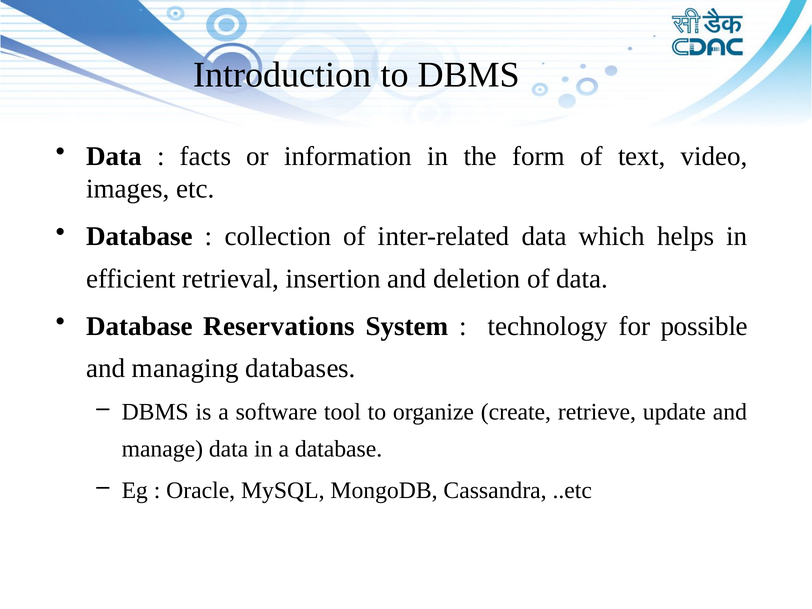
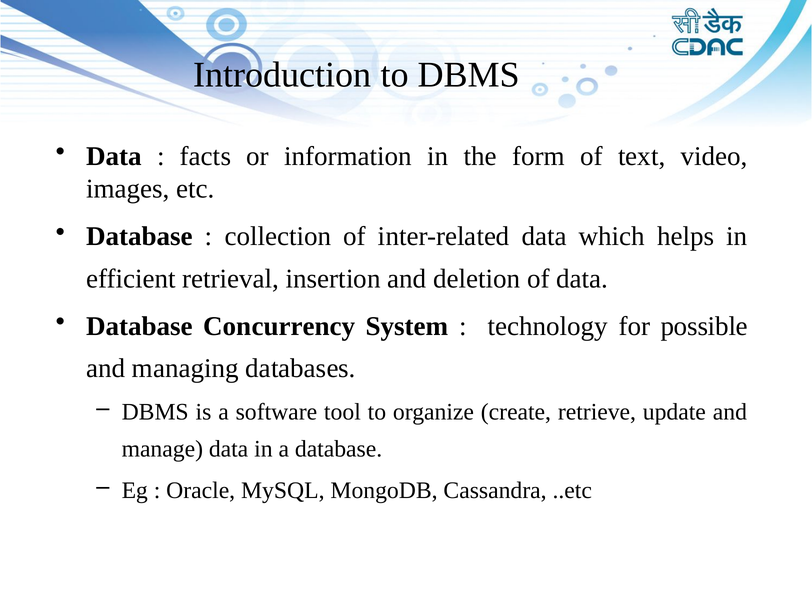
Reservations: Reservations -> Concurrency
